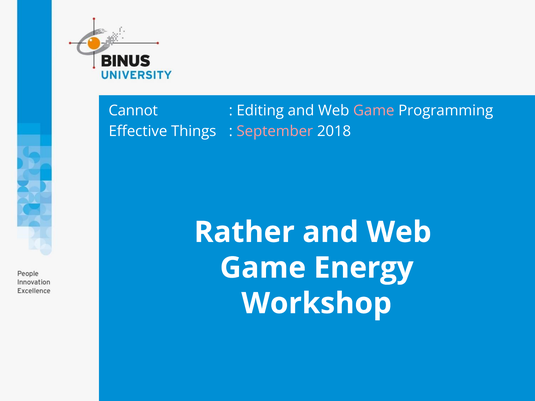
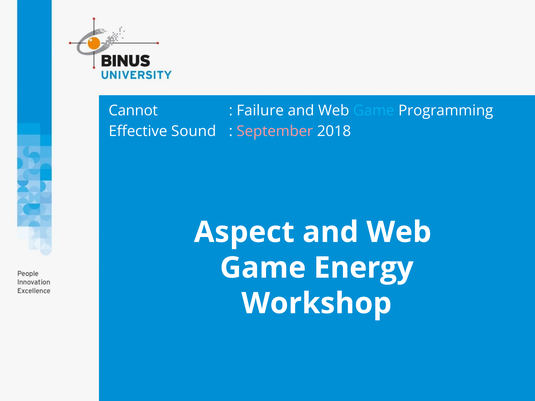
Editing: Editing -> Failure
Game at (374, 111) colour: pink -> light blue
Things: Things -> Sound
Rather: Rather -> Aspect
